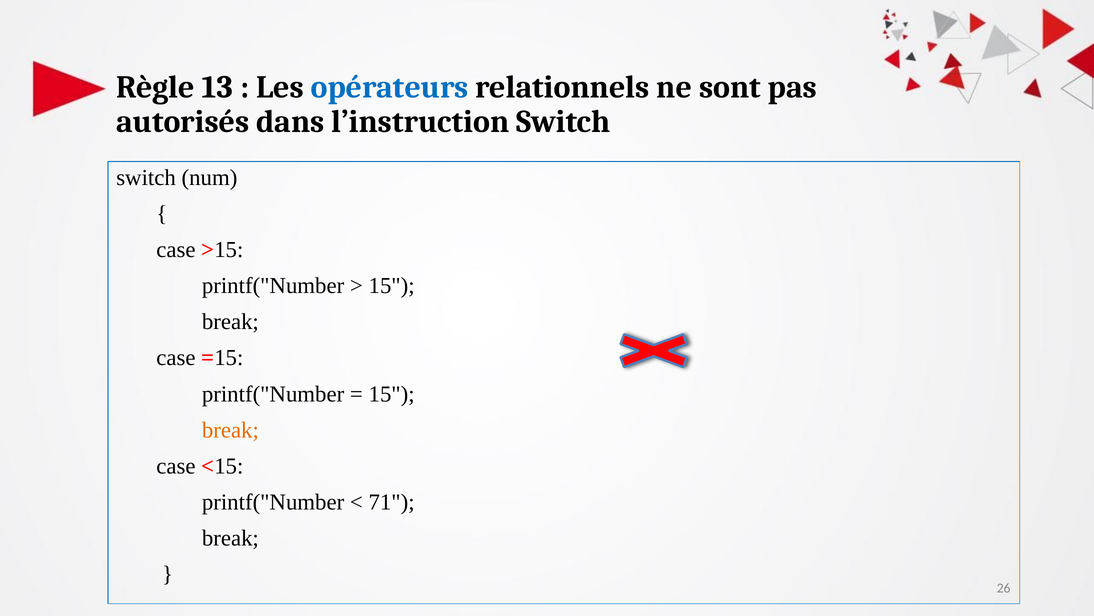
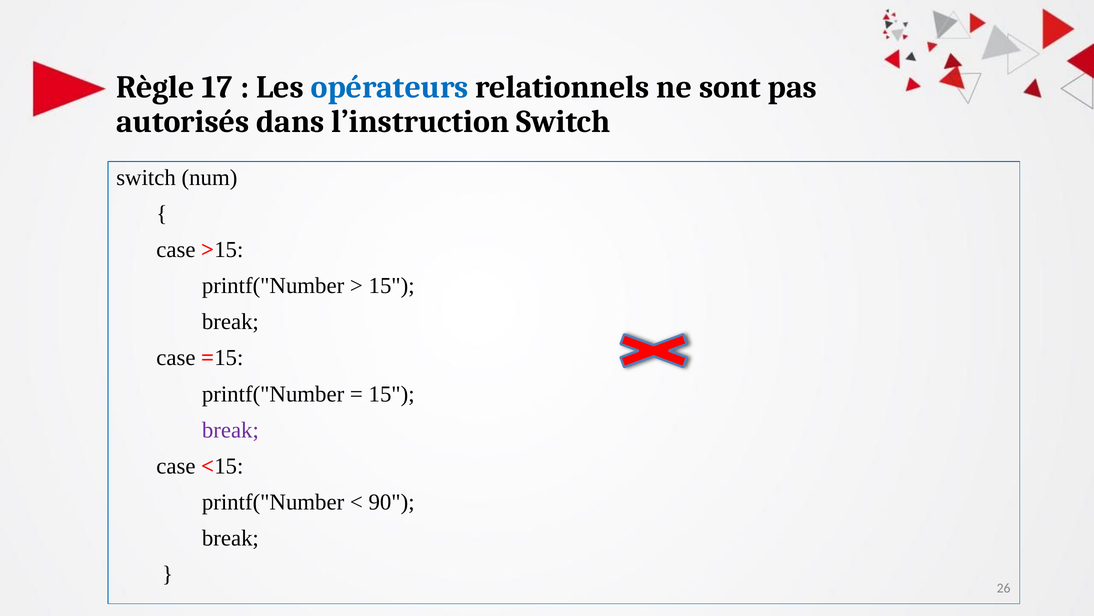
13: 13 -> 17
break at (230, 430) colour: orange -> purple
71: 71 -> 90
